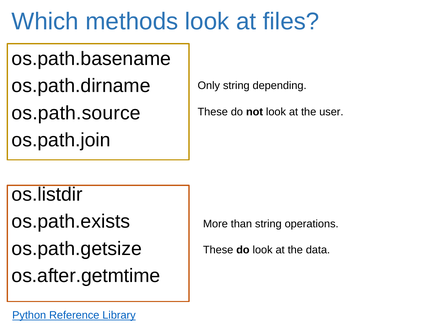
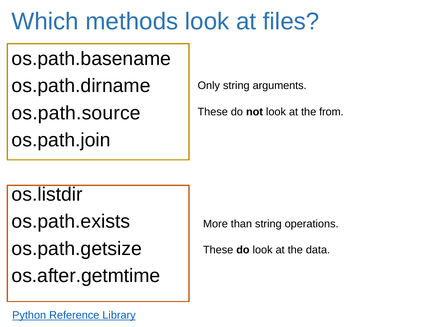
depending: depending -> arguments
user: user -> from
